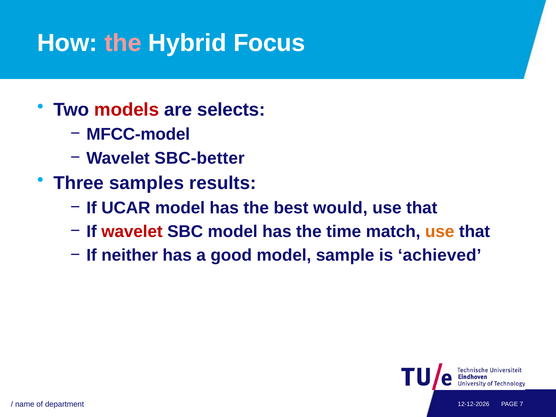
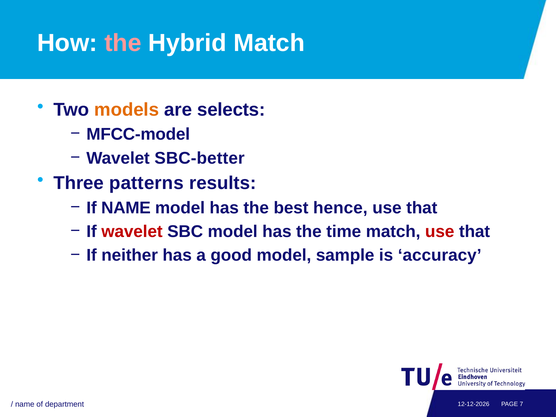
Hybrid Focus: Focus -> Match
models colour: red -> orange
samples: samples -> patterns
If UCAR: UCAR -> NAME
would: would -> hence
use at (440, 232) colour: orange -> red
achieved: achieved -> accuracy
